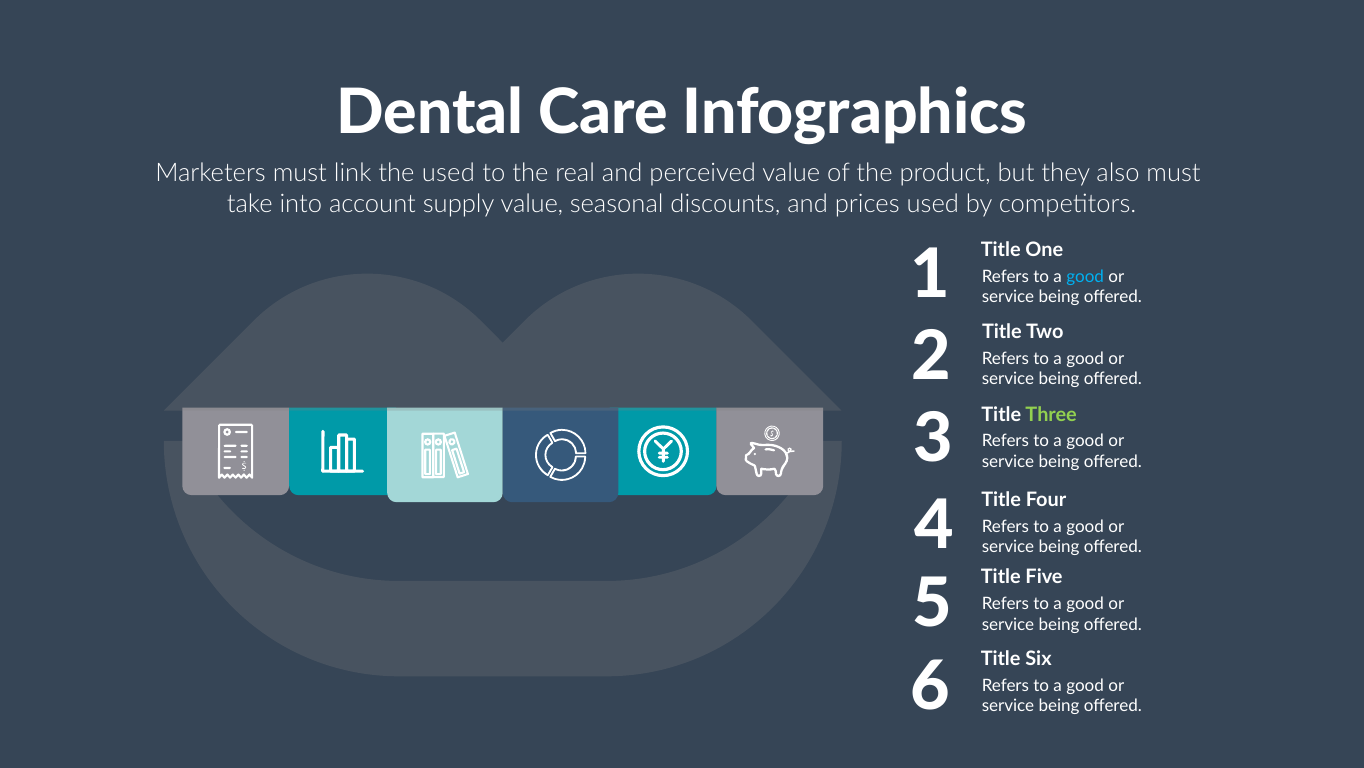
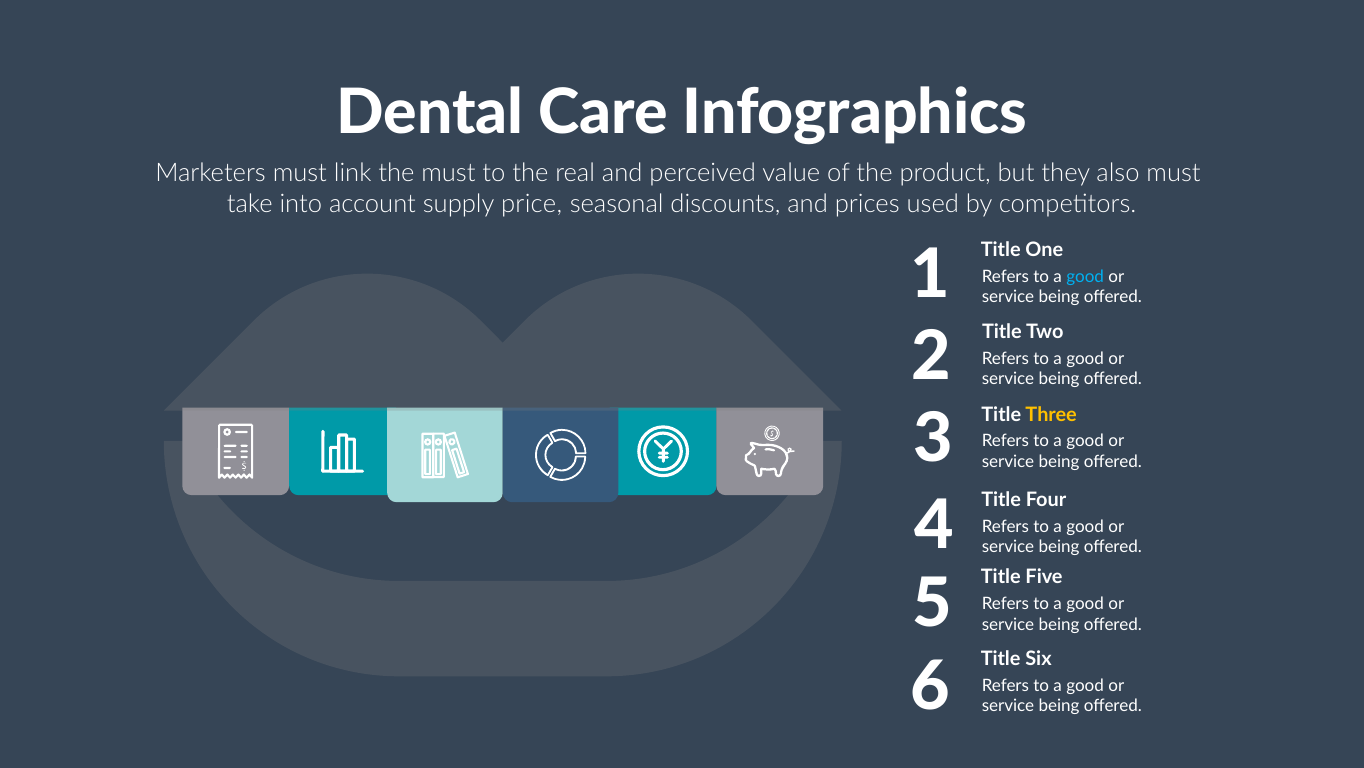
the used: used -> must
supply value: value -> price
Three colour: light green -> yellow
